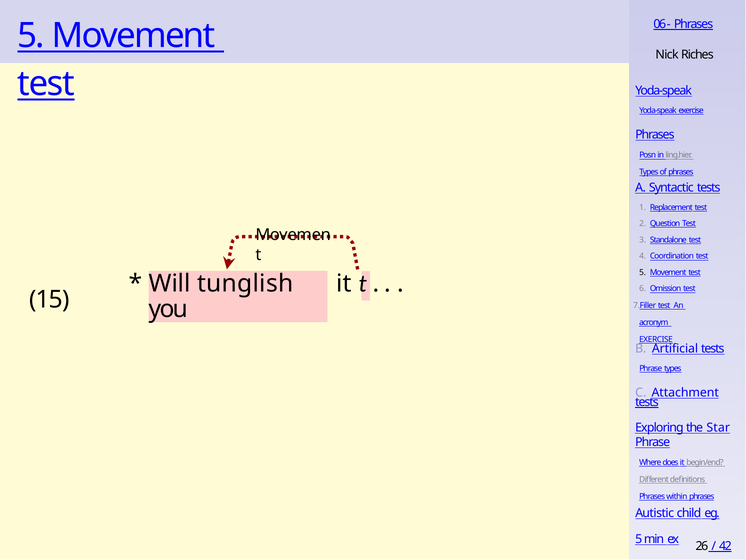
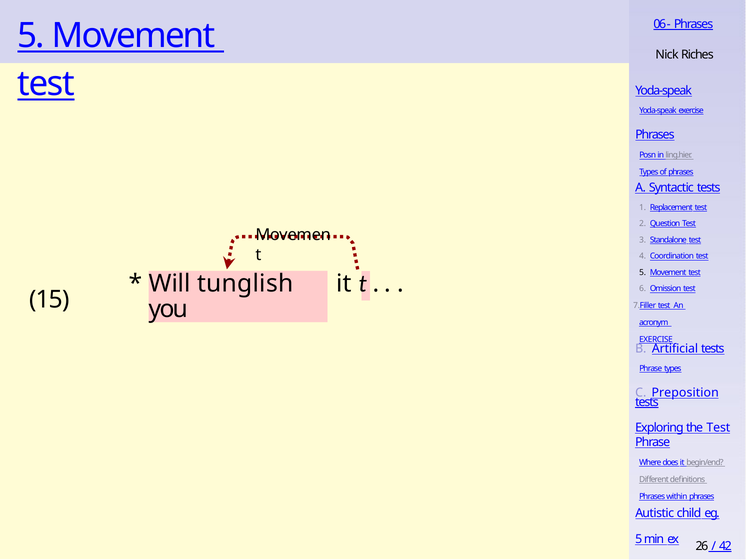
Attachment: Attachment -> Preposition
the Star: Star -> Test
